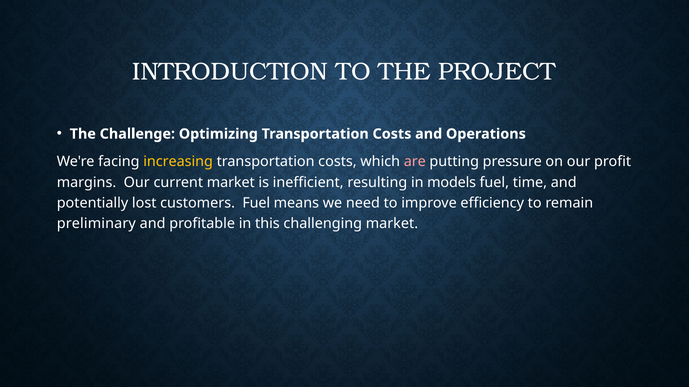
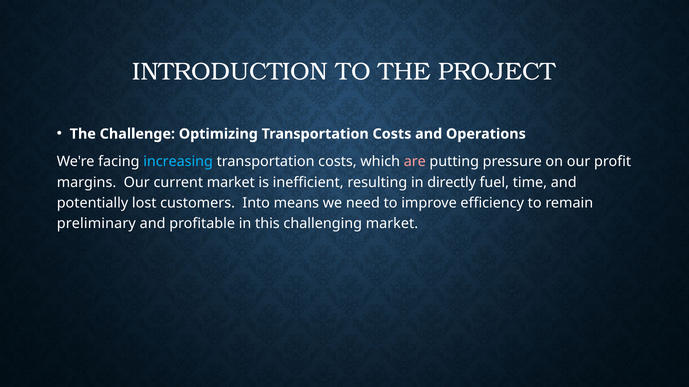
increasing colour: yellow -> light blue
models: models -> directly
customers Fuel: Fuel -> Into
